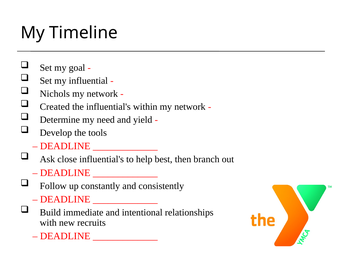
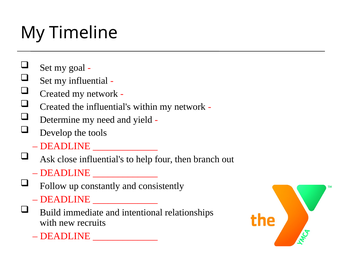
Nichols at (55, 94): Nichols -> Created
best: best -> four
